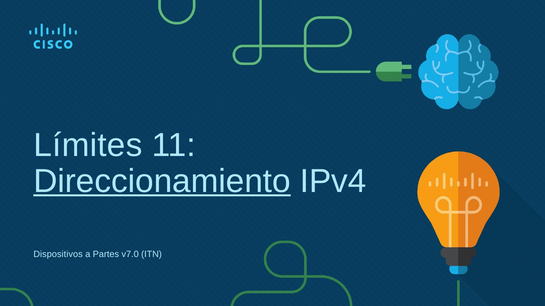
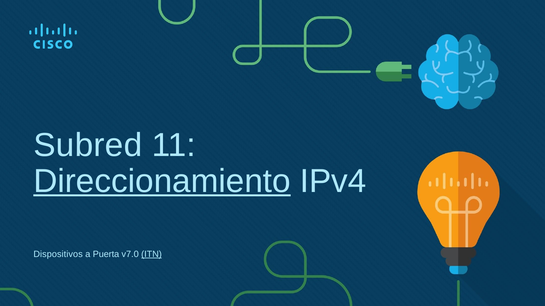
Límites: Límites -> Subred
Partes: Partes -> Puerta
ITN underline: none -> present
